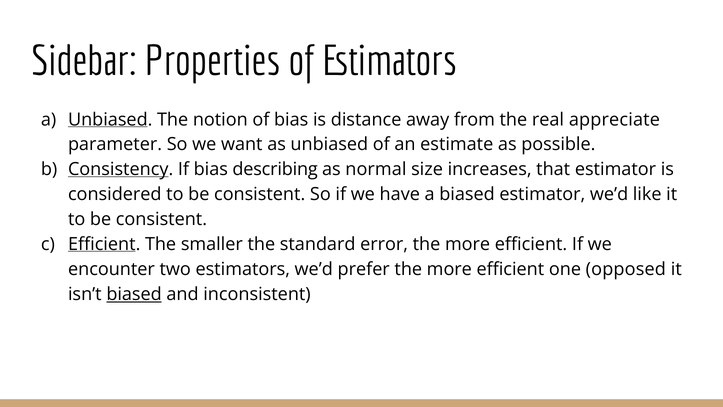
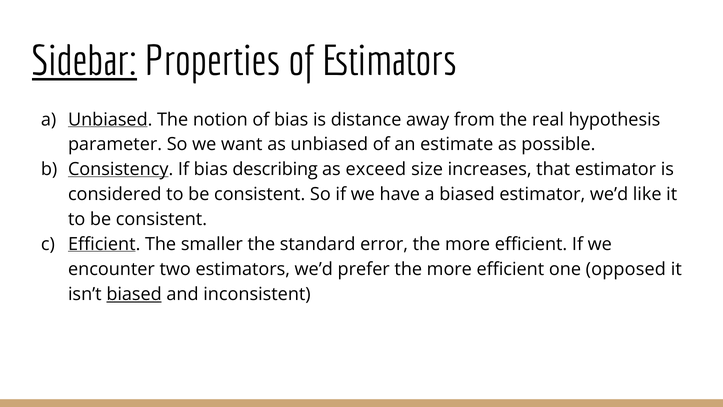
Sidebar underline: none -> present
appreciate: appreciate -> hypothesis
normal: normal -> exceed
